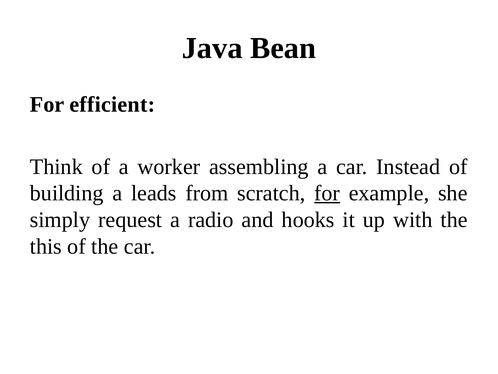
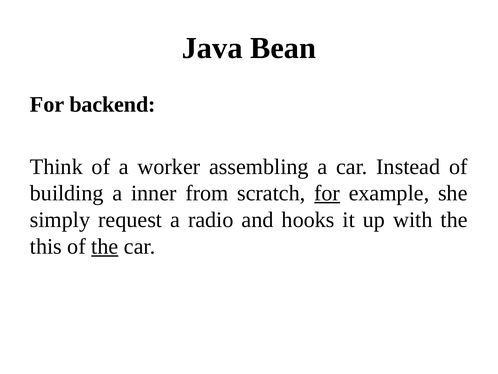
efficient: efficient -> backend
leads: leads -> inner
the at (105, 246) underline: none -> present
